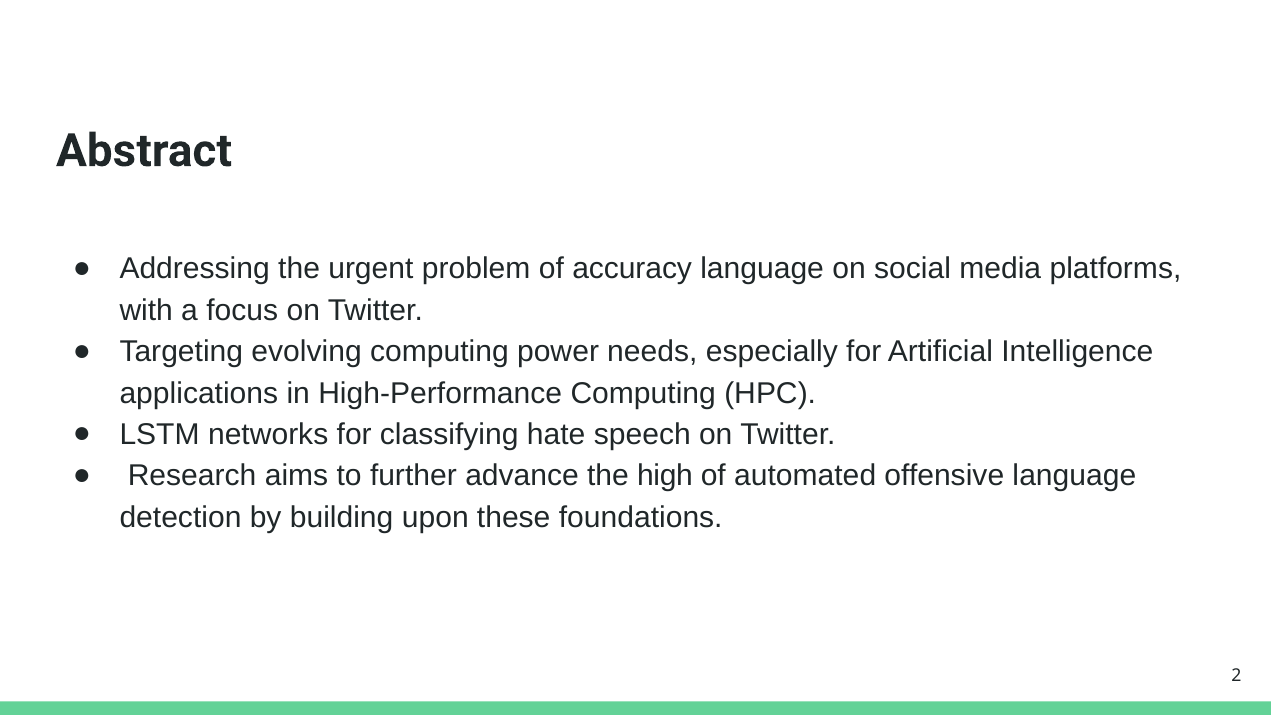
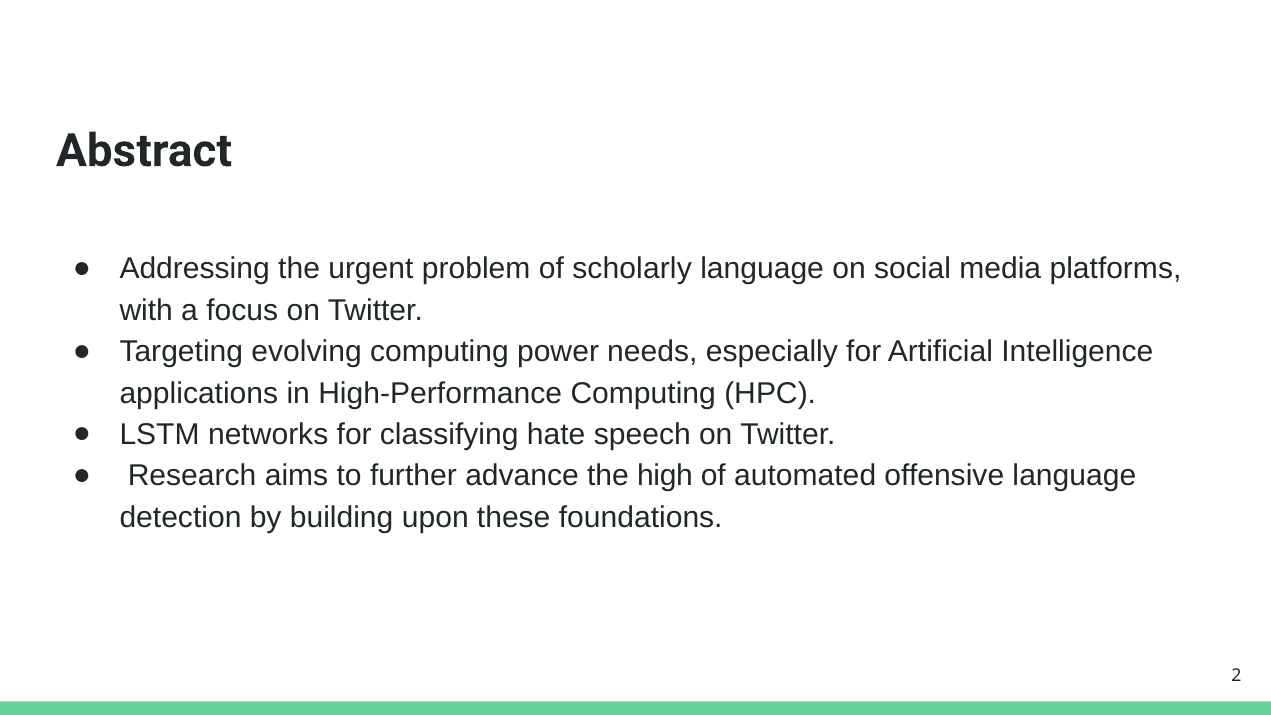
accuracy: accuracy -> scholarly
